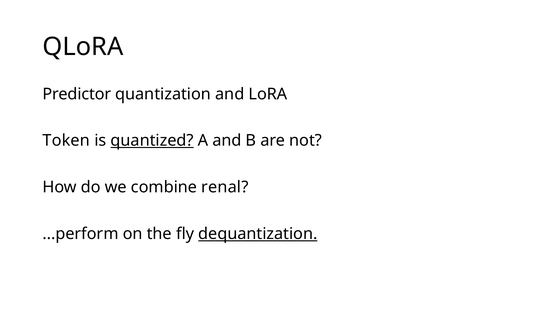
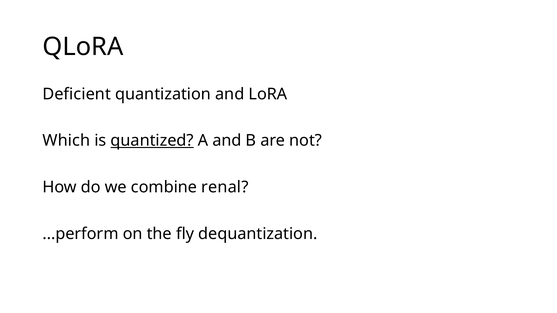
Predictor: Predictor -> Deficient
Token: Token -> Which
dequantization underline: present -> none
